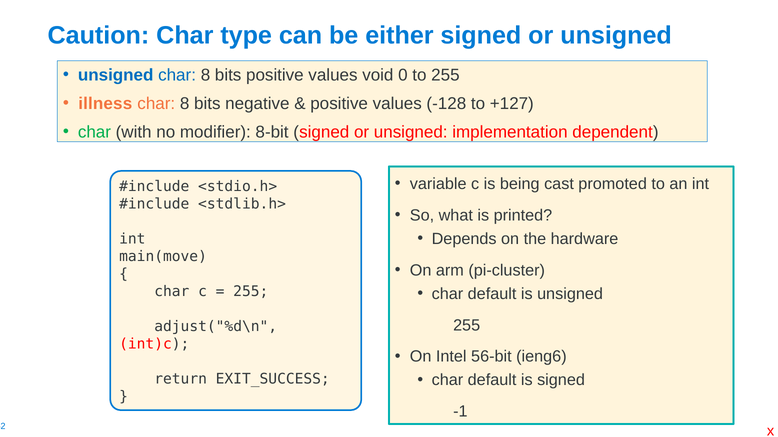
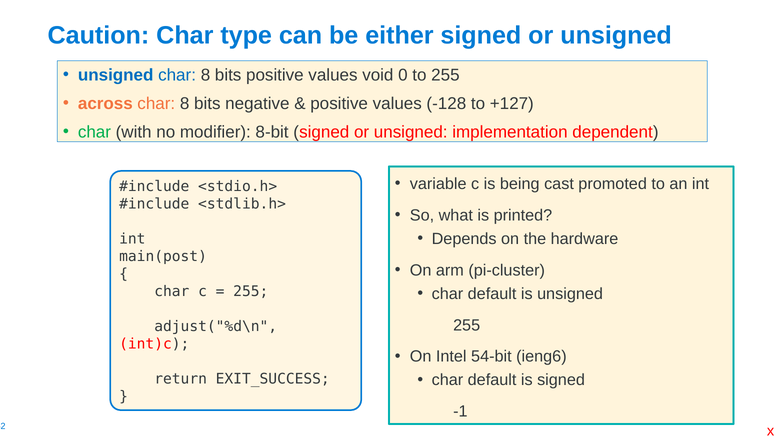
illness: illness -> across
main(move: main(move -> main(post
56-bit: 56-bit -> 54-bit
